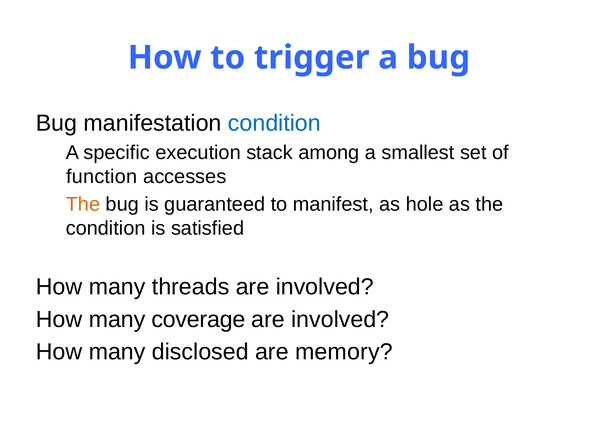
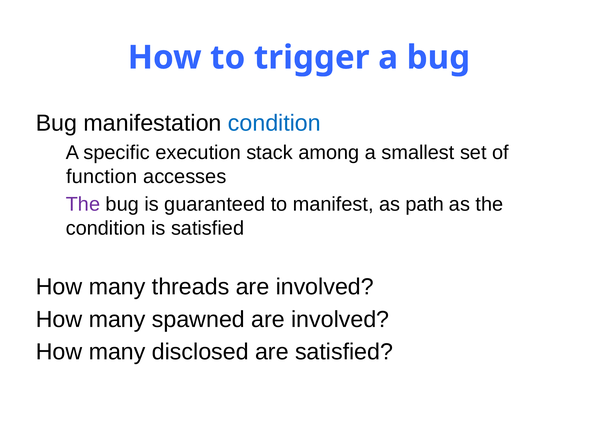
The at (83, 205) colour: orange -> purple
hole: hole -> path
coverage: coverage -> spawned
are memory: memory -> satisfied
